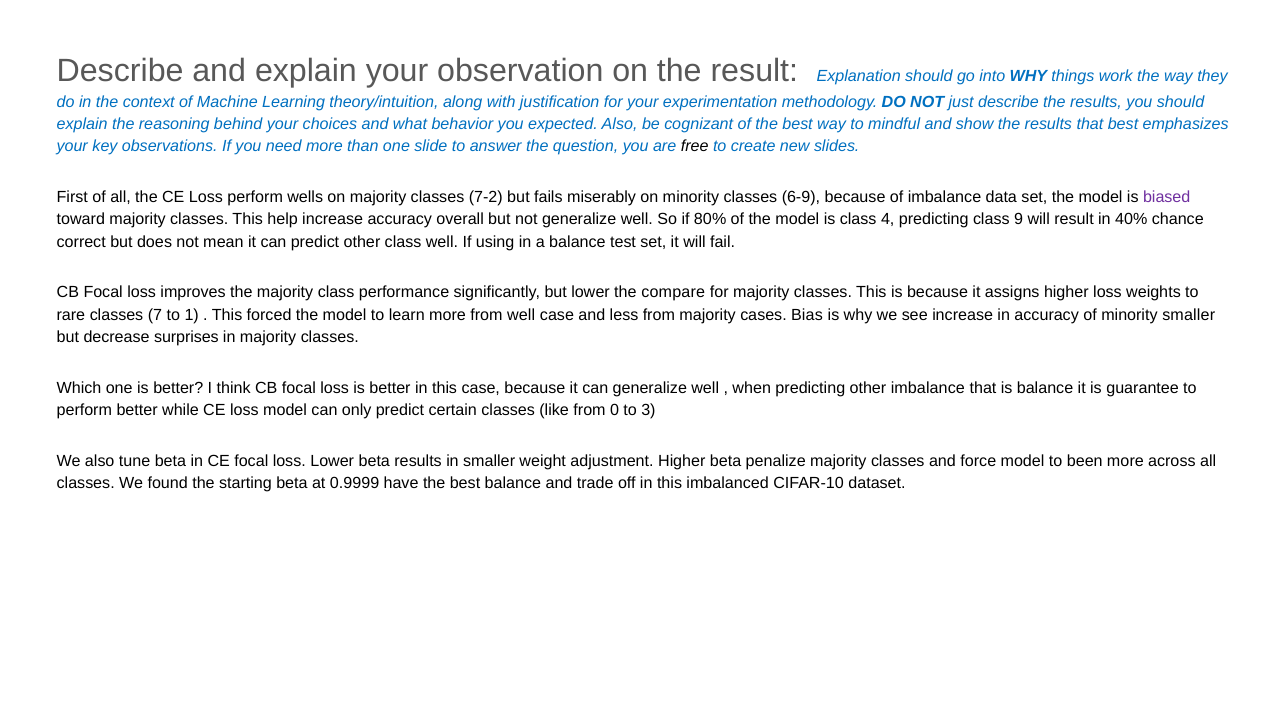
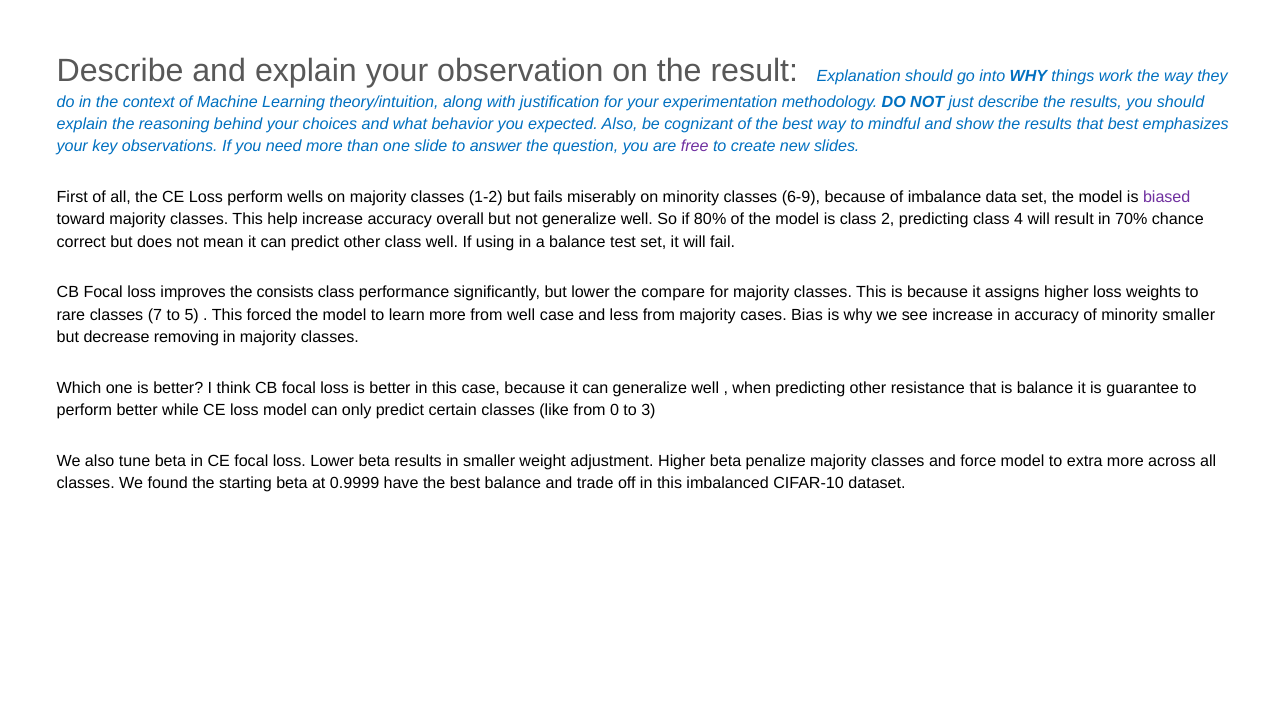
free colour: black -> purple
7-2: 7-2 -> 1-2
4: 4 -> 2
9: 9 -> 4
40%: 40% -> 70%
the majority: majority -> consists
1: 1 -> 5
surprises: surprises -> removing
other imbalance: imbalance -> resistance
been: been -> extra
